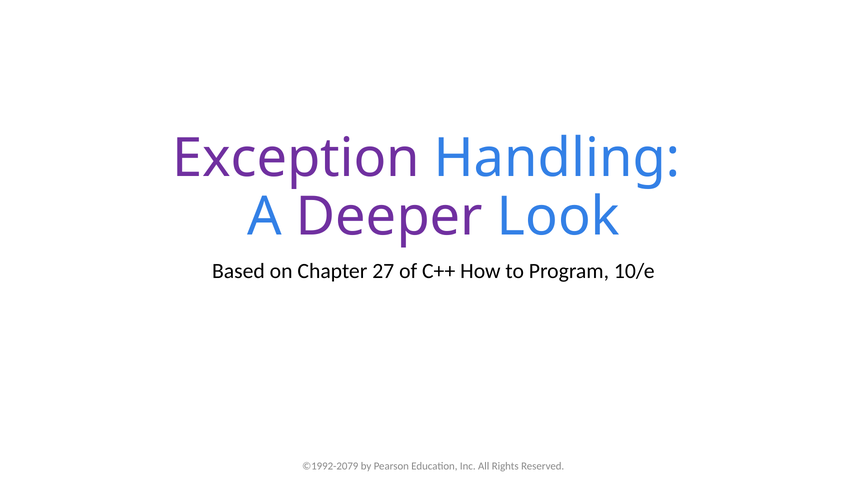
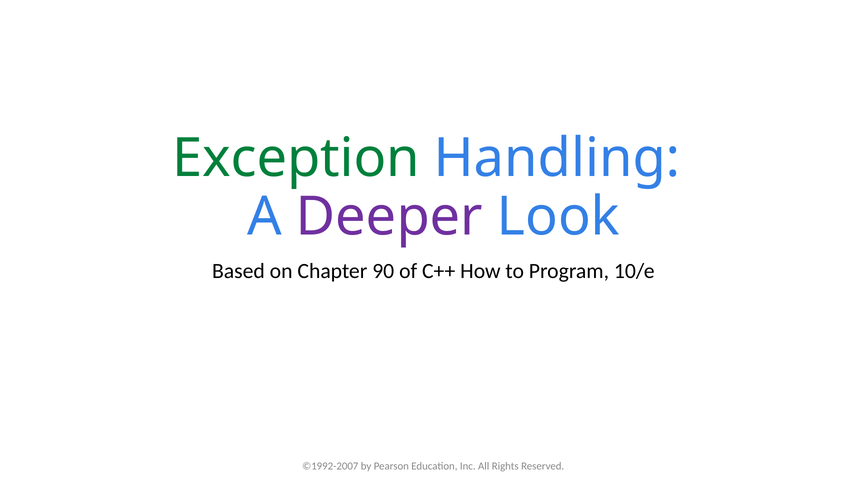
Exception colour: purple -> green
27: 27 -> 90
©1992-2079: ©1992-2079 -> ©1992-2007
